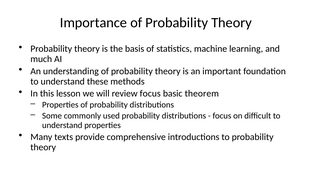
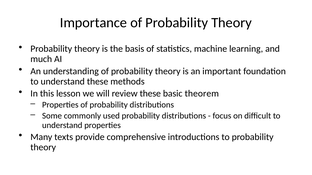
review focus: focus -> these
